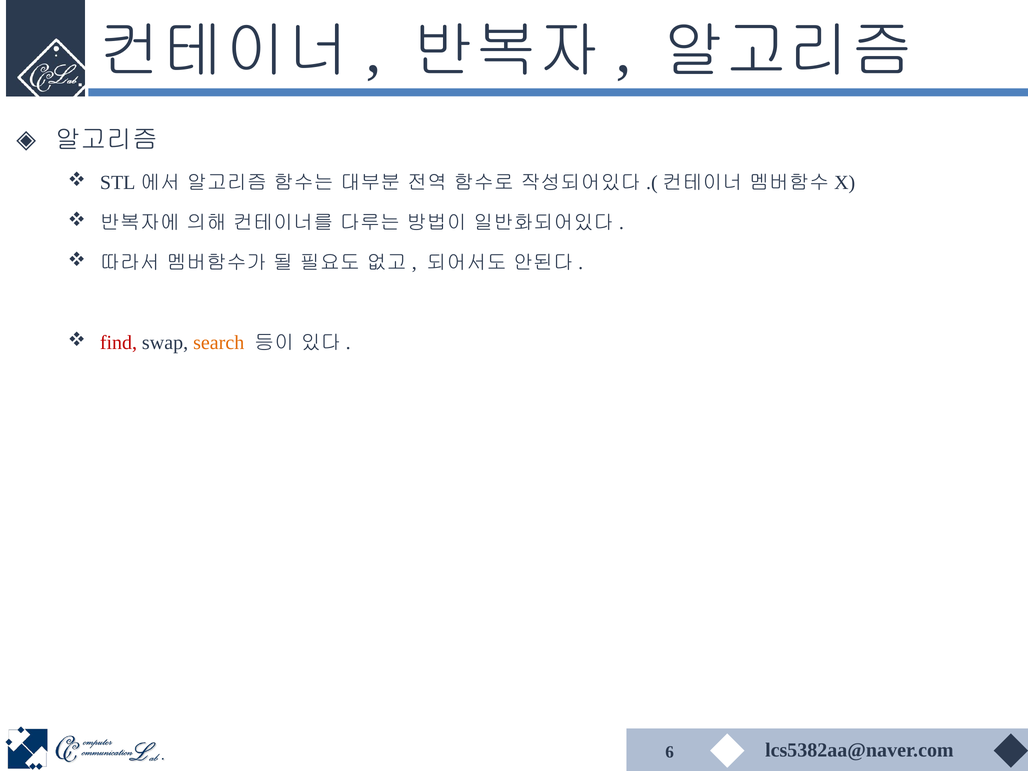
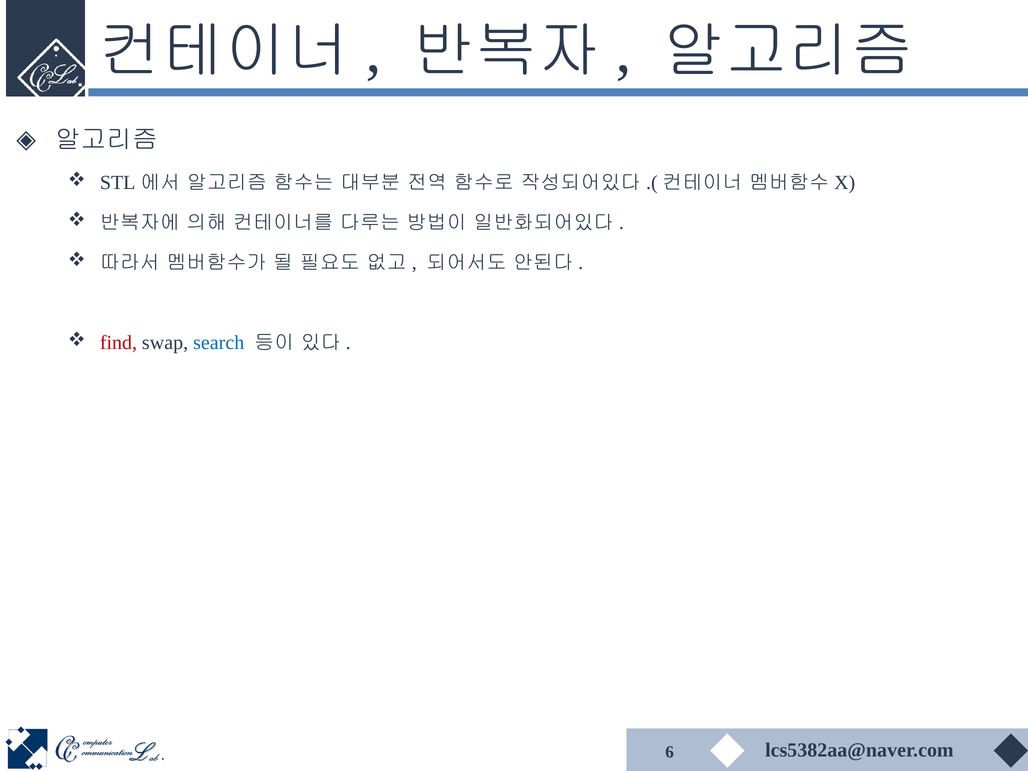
search colour: orange -> blue
